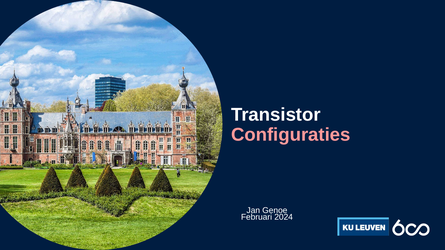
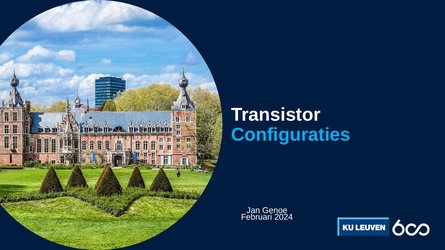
Configuraties colour: pink -> light blue
